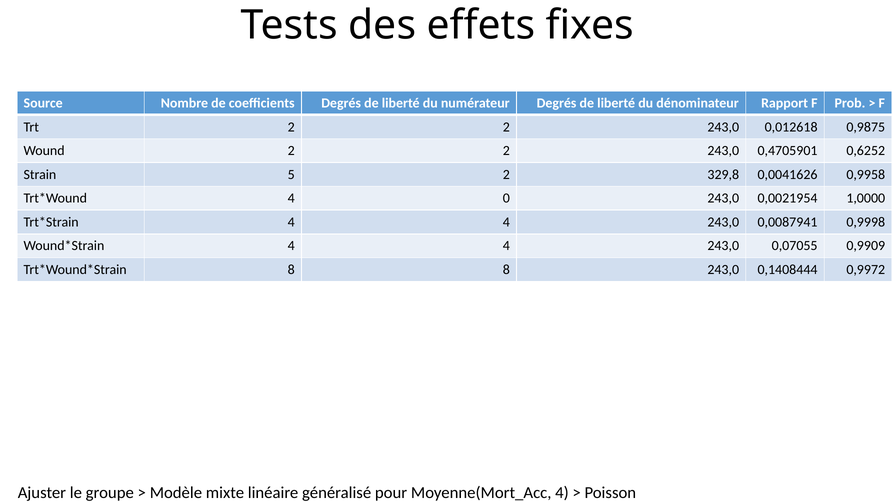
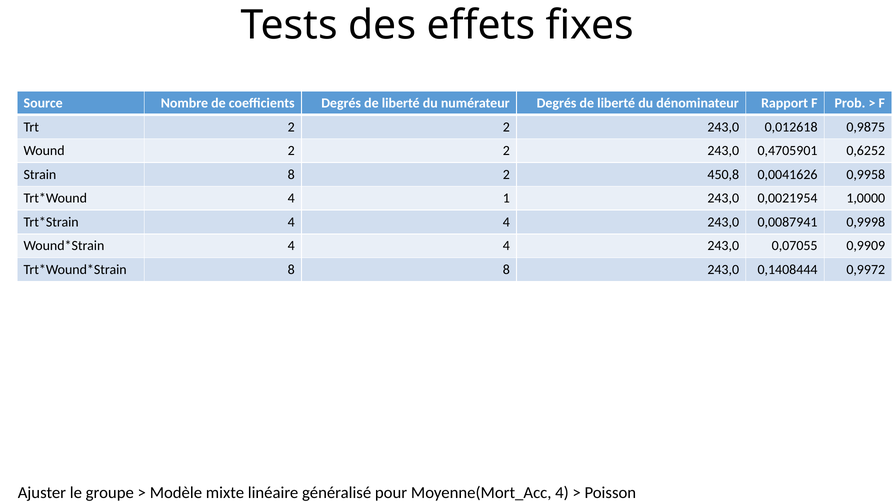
Strain 5: 5 -> 8
329,8: 329,8 -> 450,8
0: 0 -> 1
